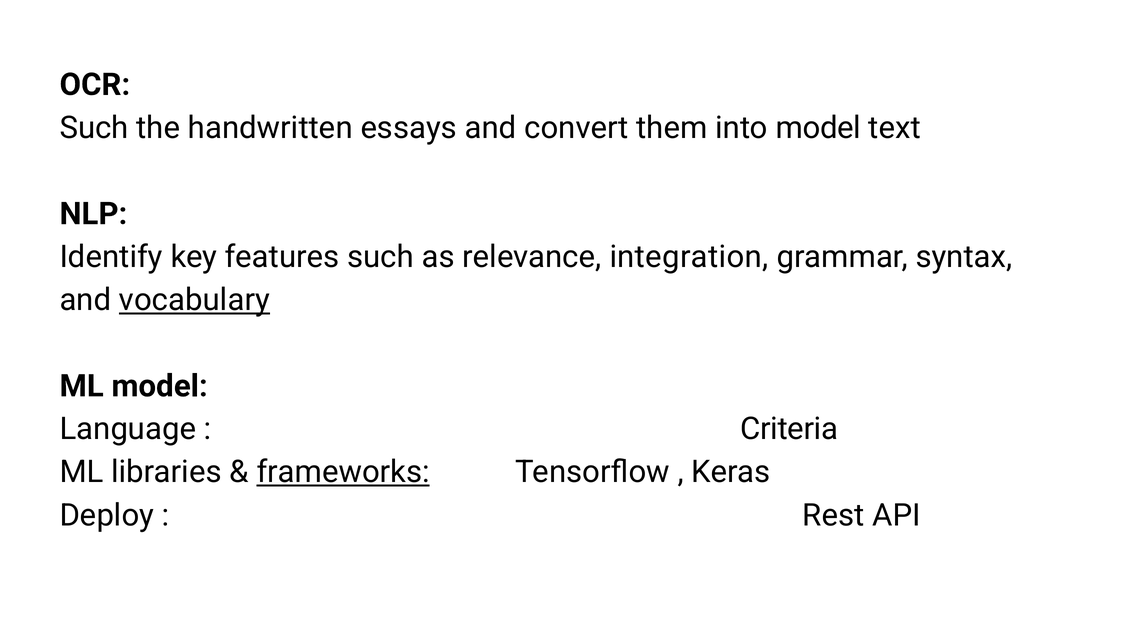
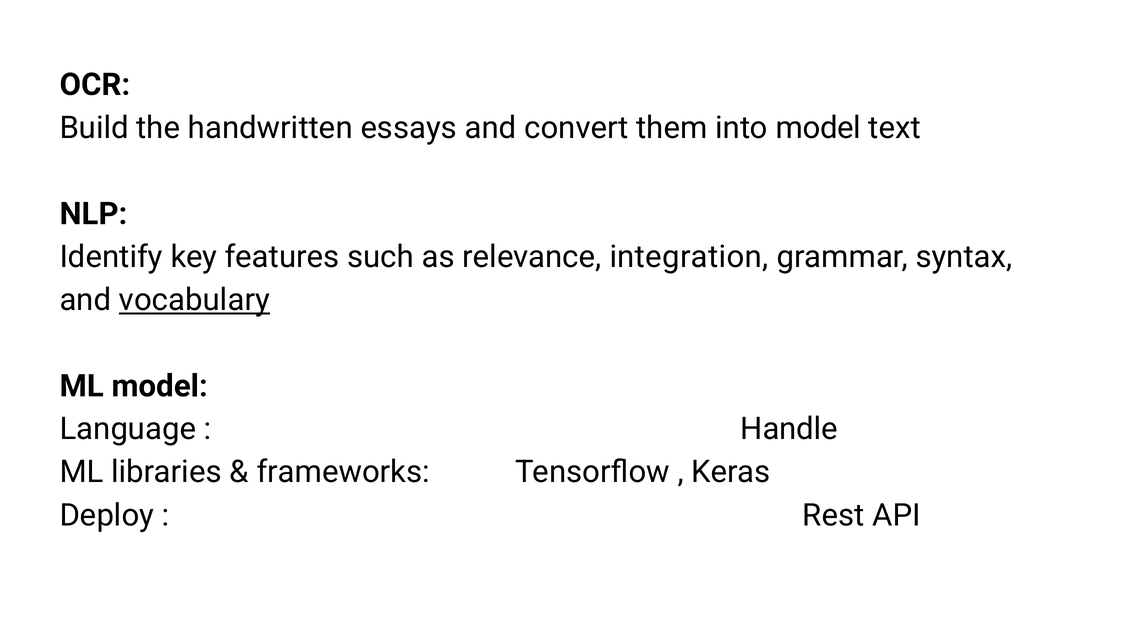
Such at (94, 128): Such -> Build
Criteria: Criteria -> Handle
frameworks underline: present -> none
